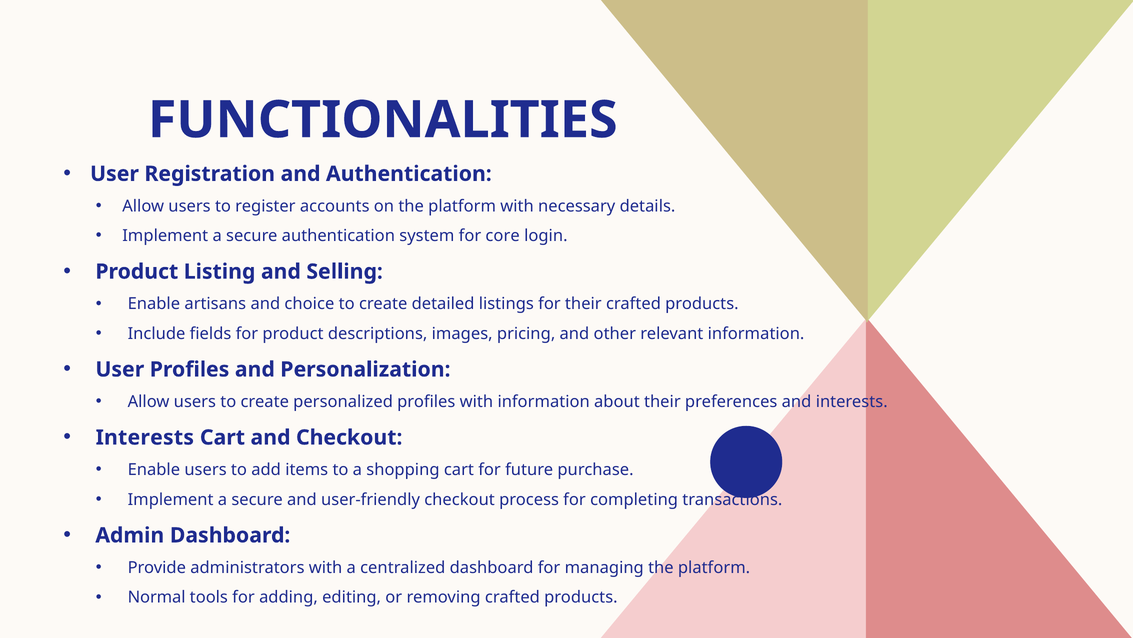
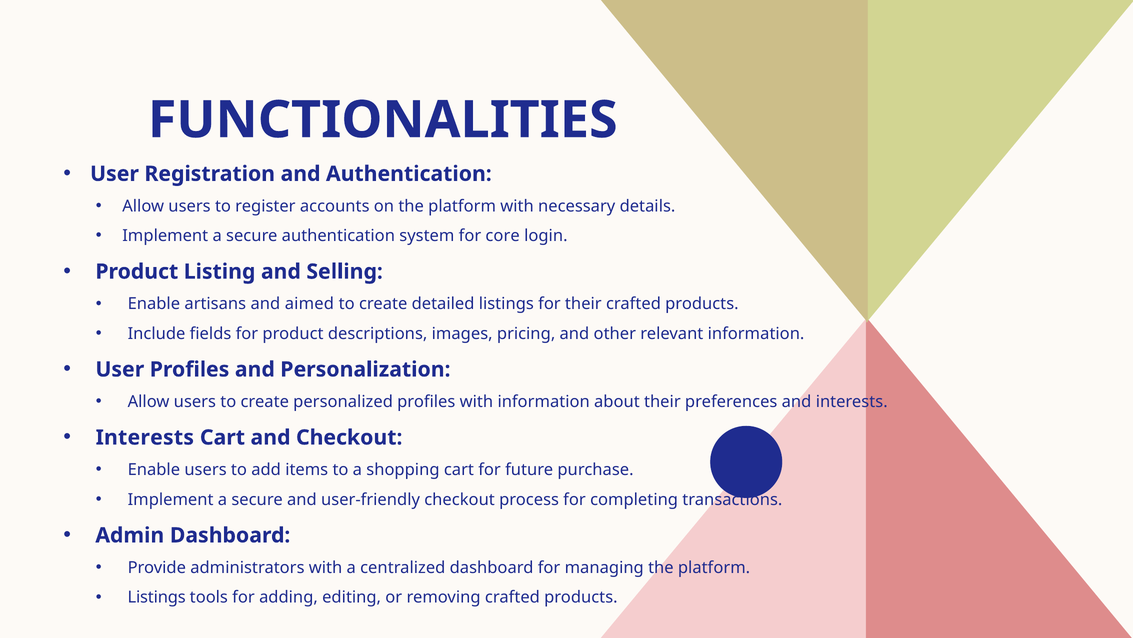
choice: choice -> aimed
Normal at (157, 597): Normal -> Listings
